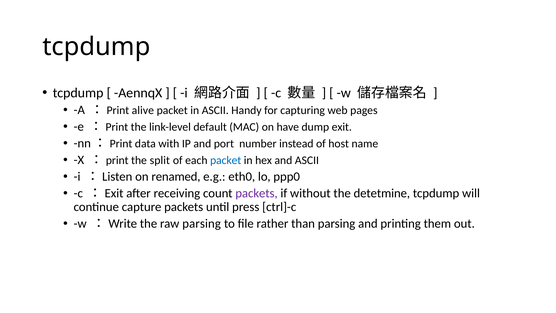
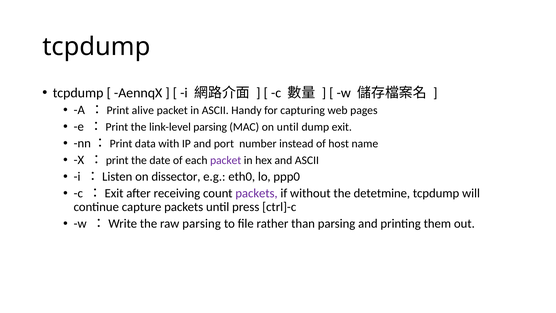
link-level default: default -> parsing
on have: have -> until
split: split -> date
packet at (226, 160) colour: blue -> purple
renamed: renamed -> dissector
